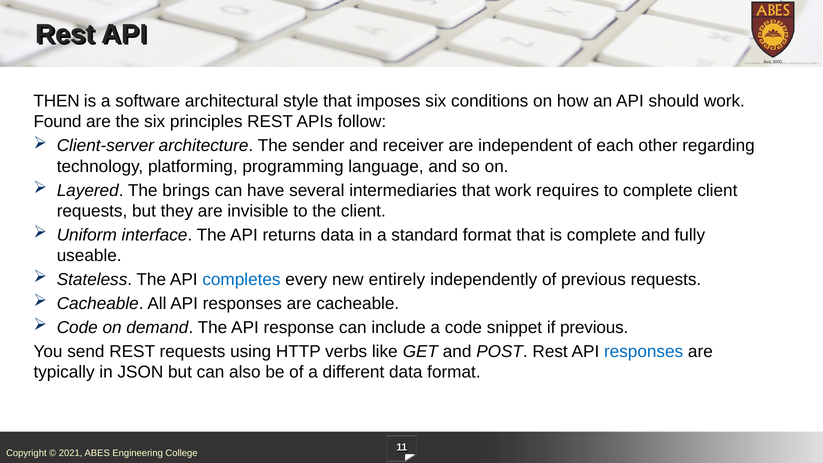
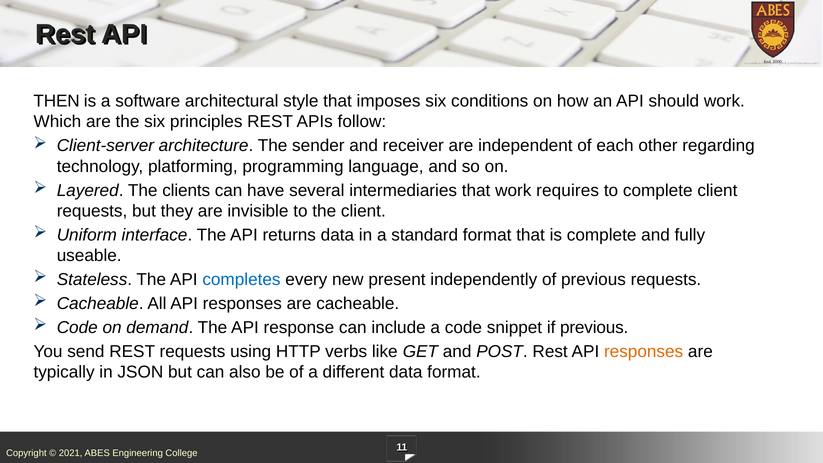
Found: Found -> Which
brings: brings -> clients
entirely: entirely -> present
responses at (644, 352) colour: blue -> orange
